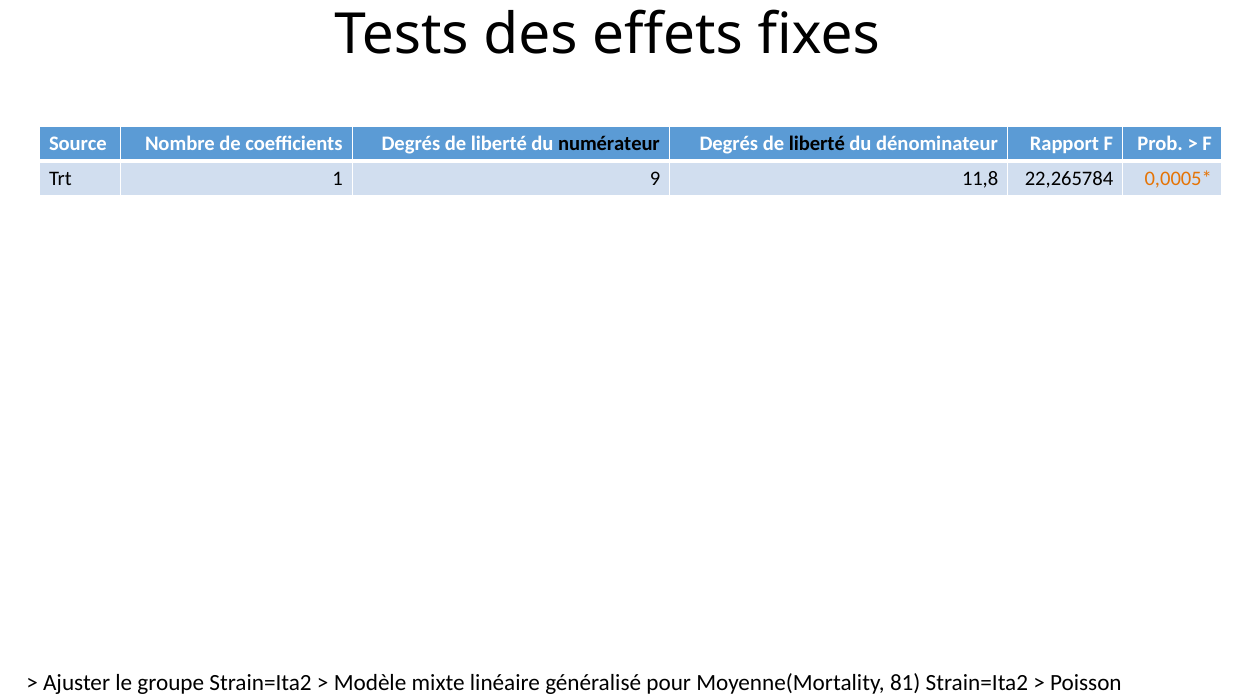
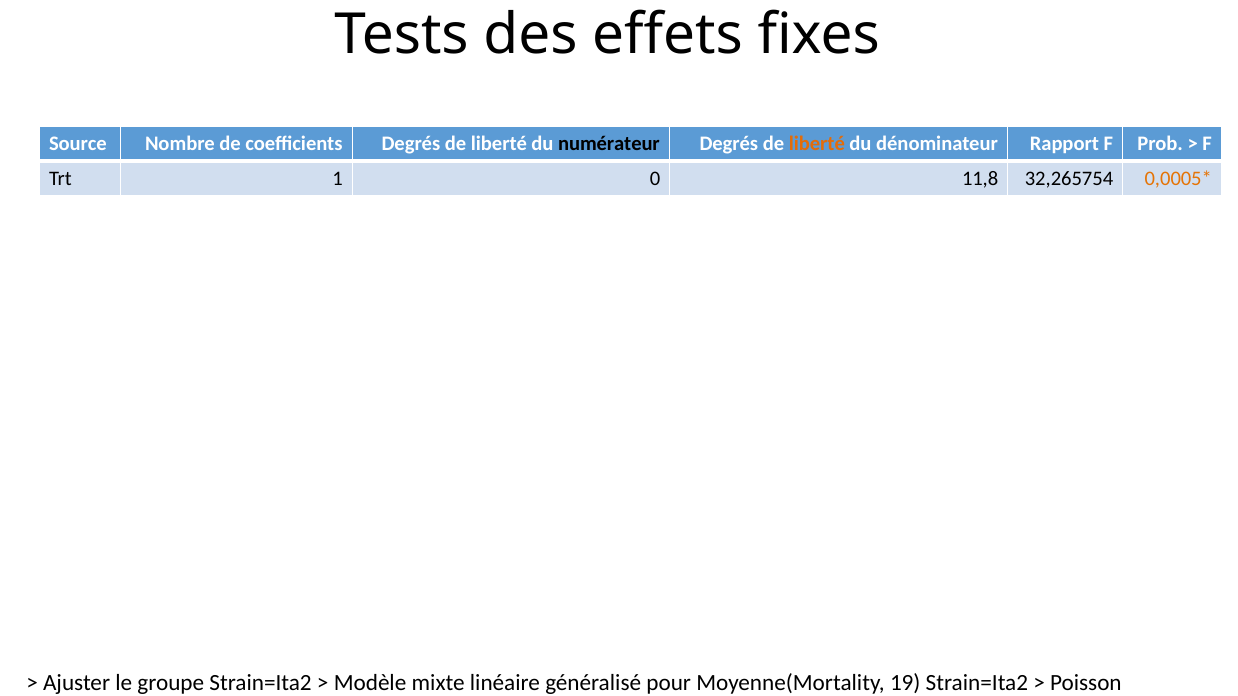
liberté at (817, 144) colour: black -> orange
9: 9 -> 0
22,265784: 22,265784 -> 32,265754
81: 81 -> 19
